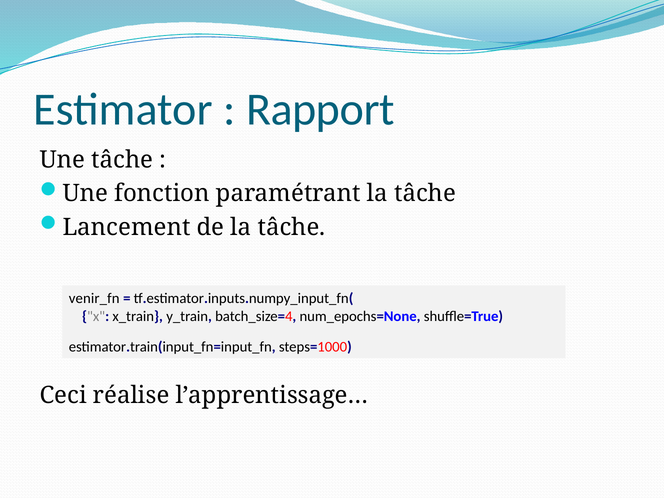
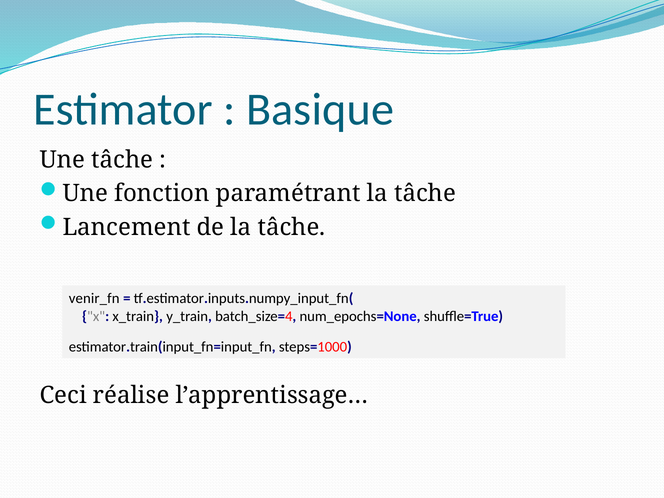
Rapport: Rapport -> Basique
